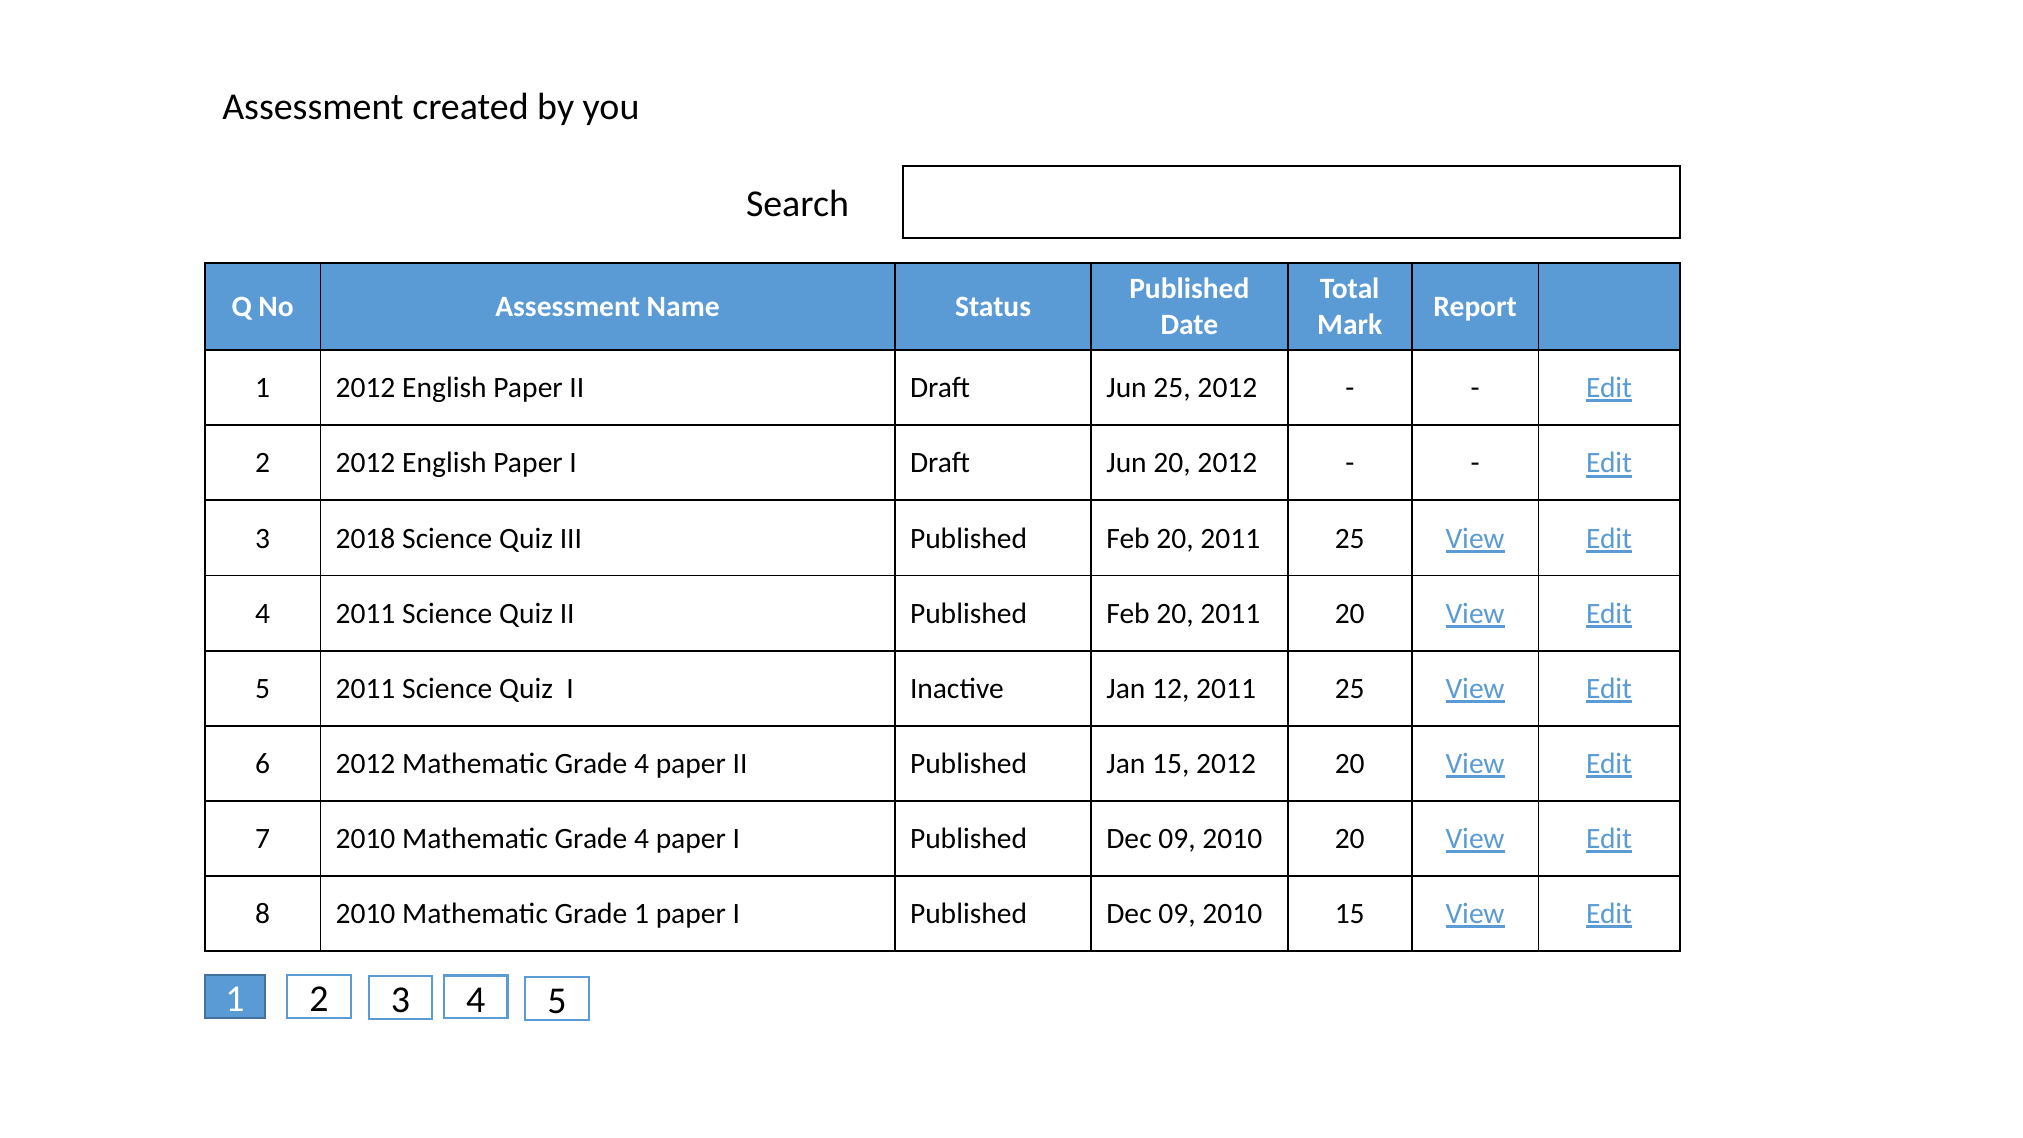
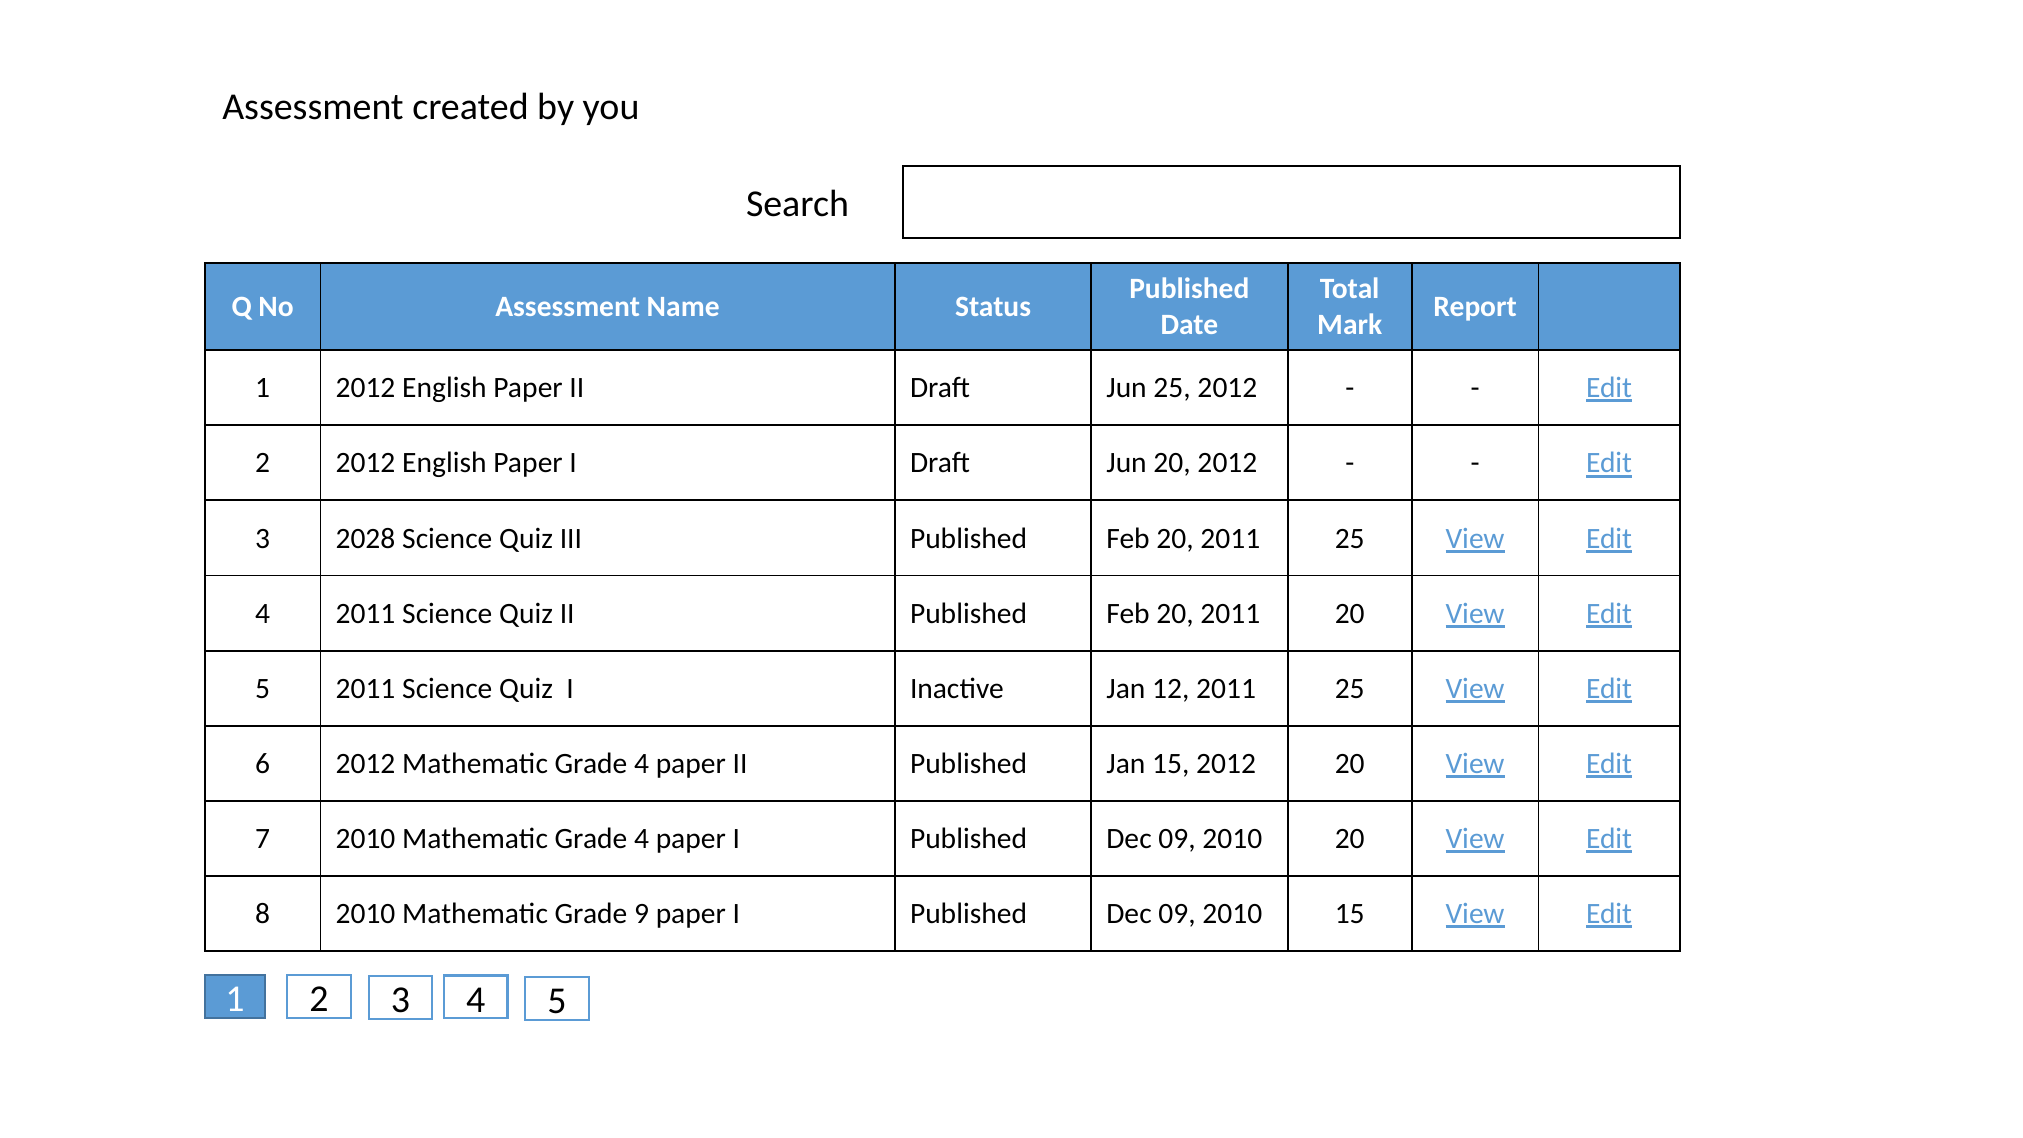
2018: 2018 -> 2028
Grade 1: 1 -> 9
